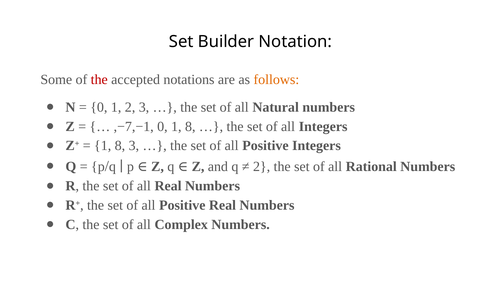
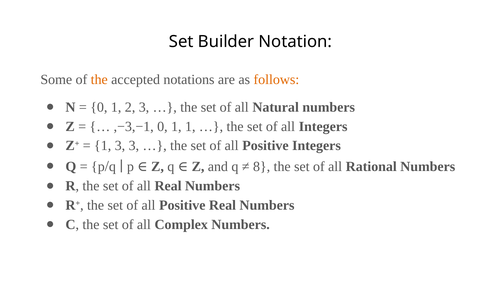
the at (99, 80) colour: red -> orange
,−7,−1: ,−7,−1 -> ,−3,−1
0 1 8: 8 -> 1
8 at (120, 146): 8 -> 3
2 at (262, 166): 2 -> 8
